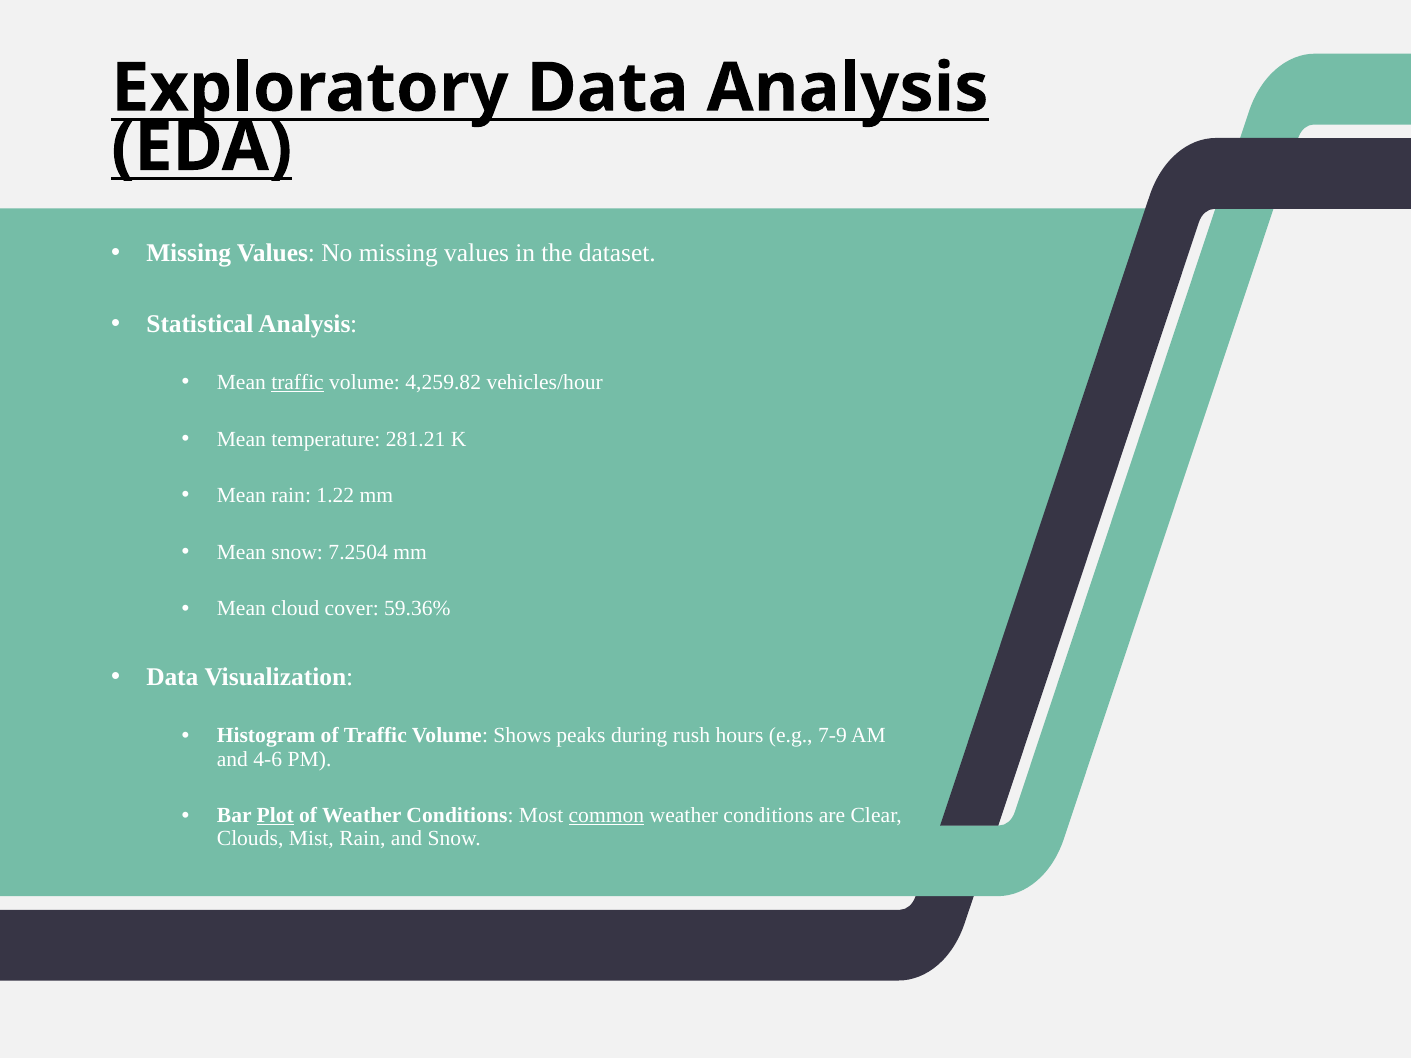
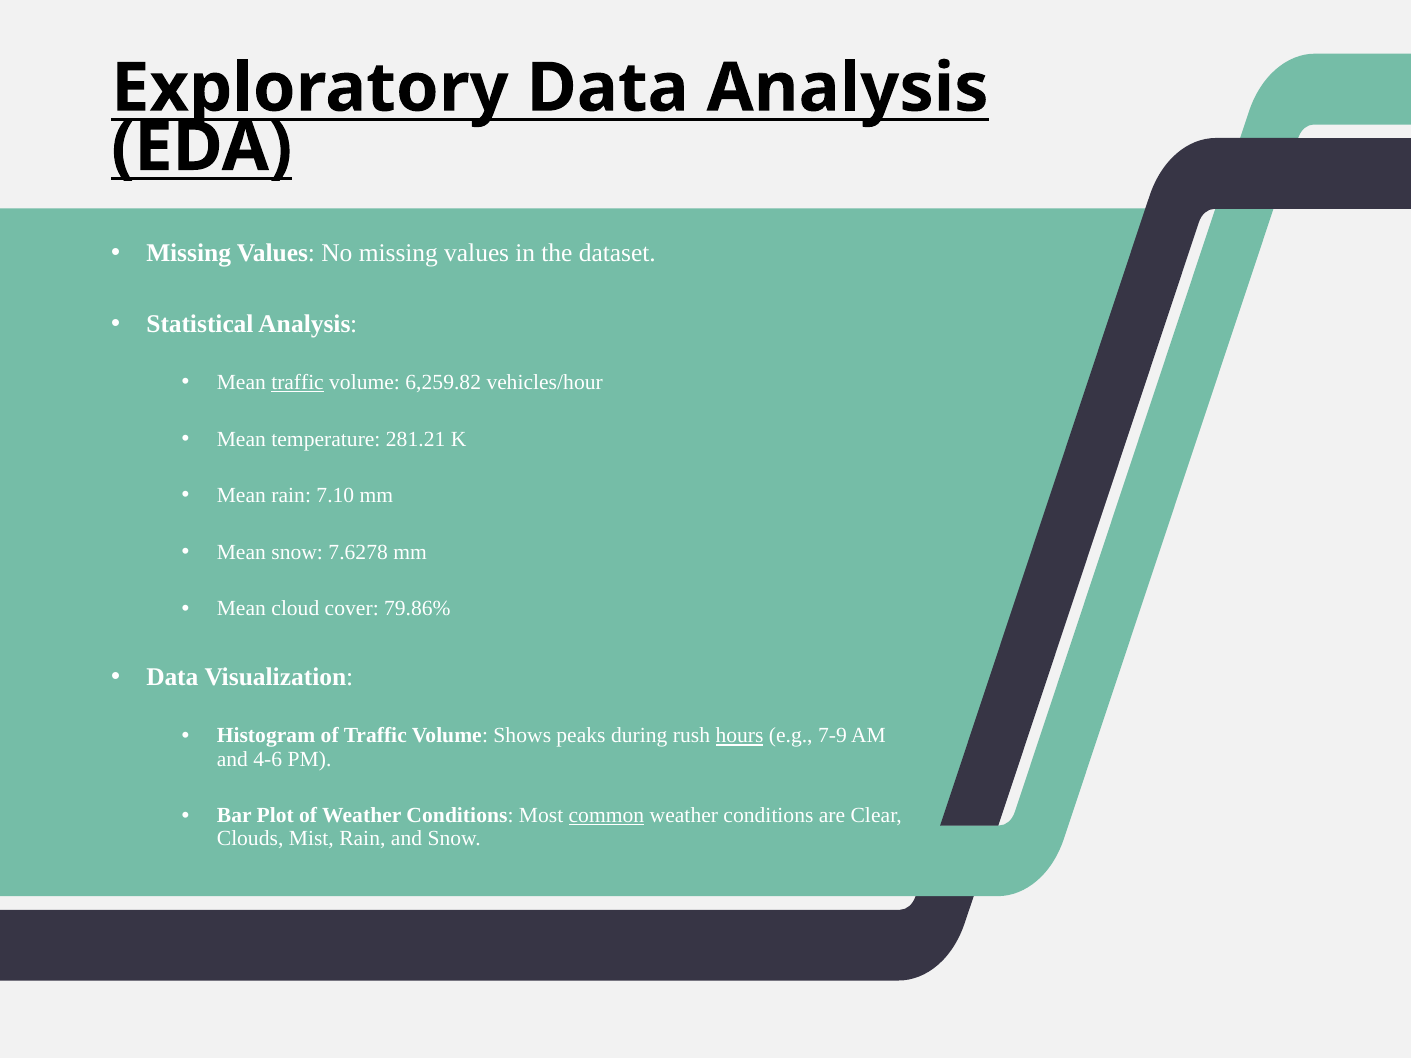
4,259.82: 4,259.82 -> 6,259.82
1.22: 1.22 -> 7.10
7.2504: 7.2504 -> 7.6278
59.36%: 59.36% -> 79.86%
hours underline: none -> present
Plot underline: present -> none
